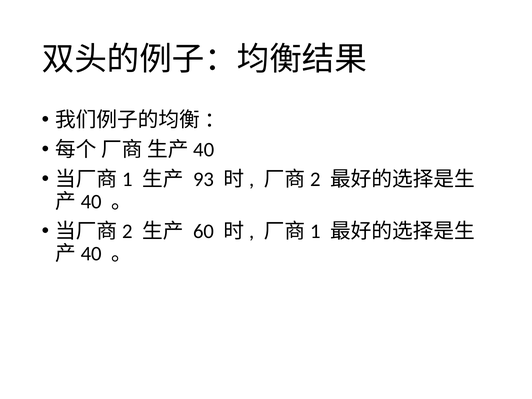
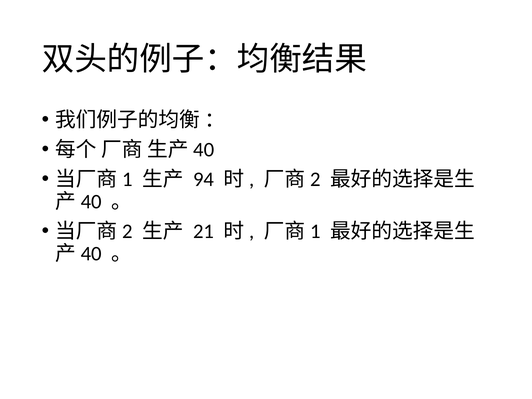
93: 93 -> 94
60: 60 -> 21
